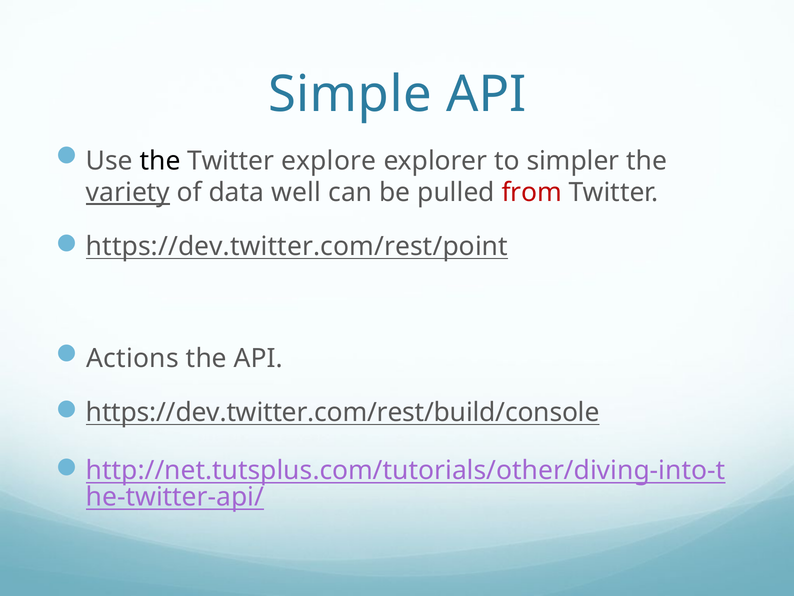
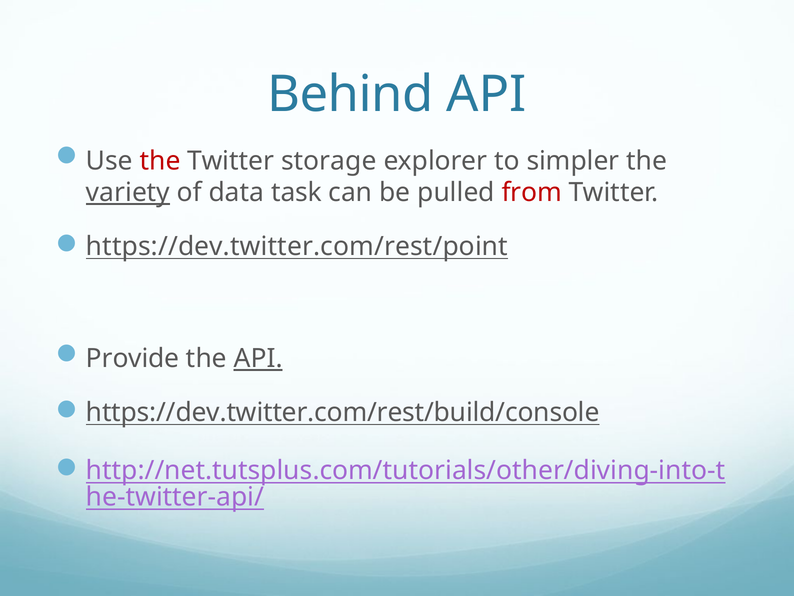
Simple: Simple -> Behind
the at (160, 161) colour: black -> red
explore: explore -> storage
well: well -> task
Actions: Actions -> Provide
API at (258, 358) underline: none -> present
